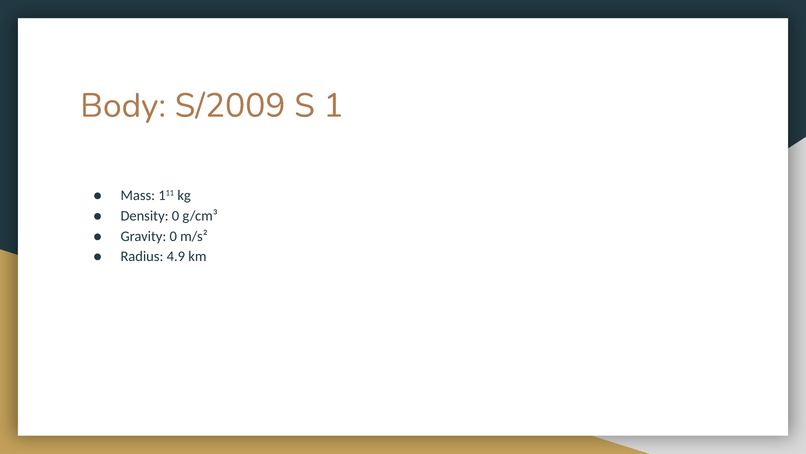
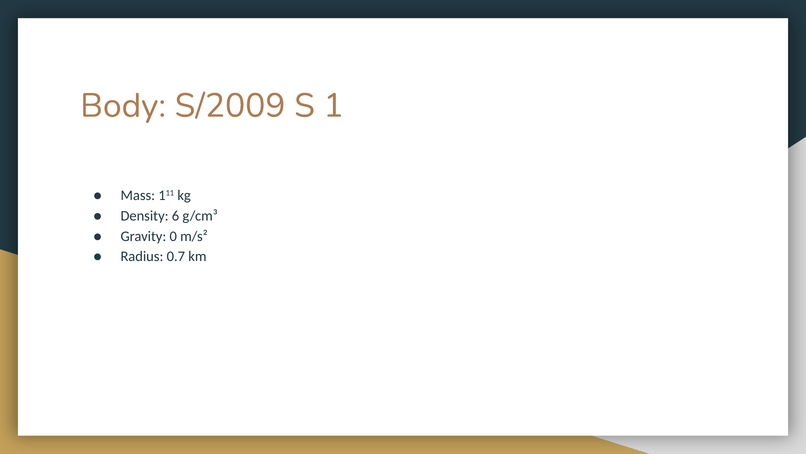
Density 0: 0 -> 6
4.9: 4.9 -> 0.7
